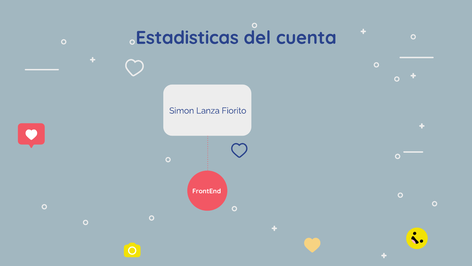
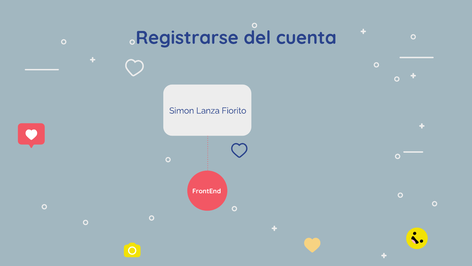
Estadisticas: Estadisticas -> Registrarse
